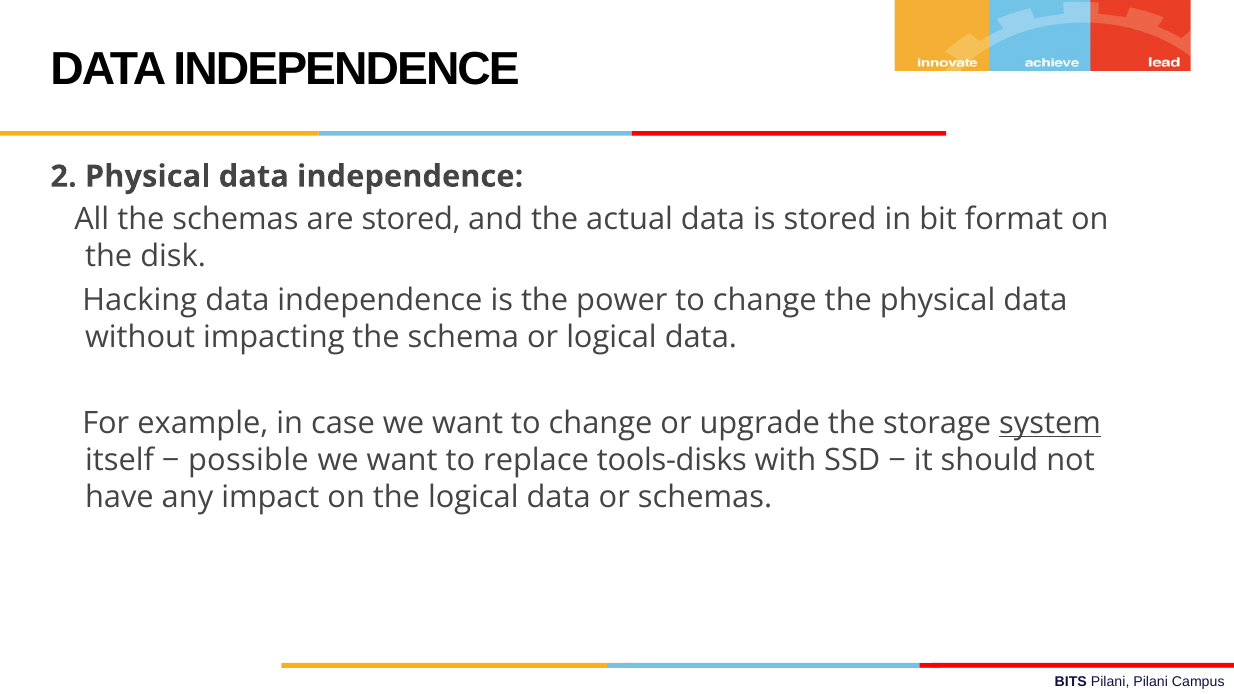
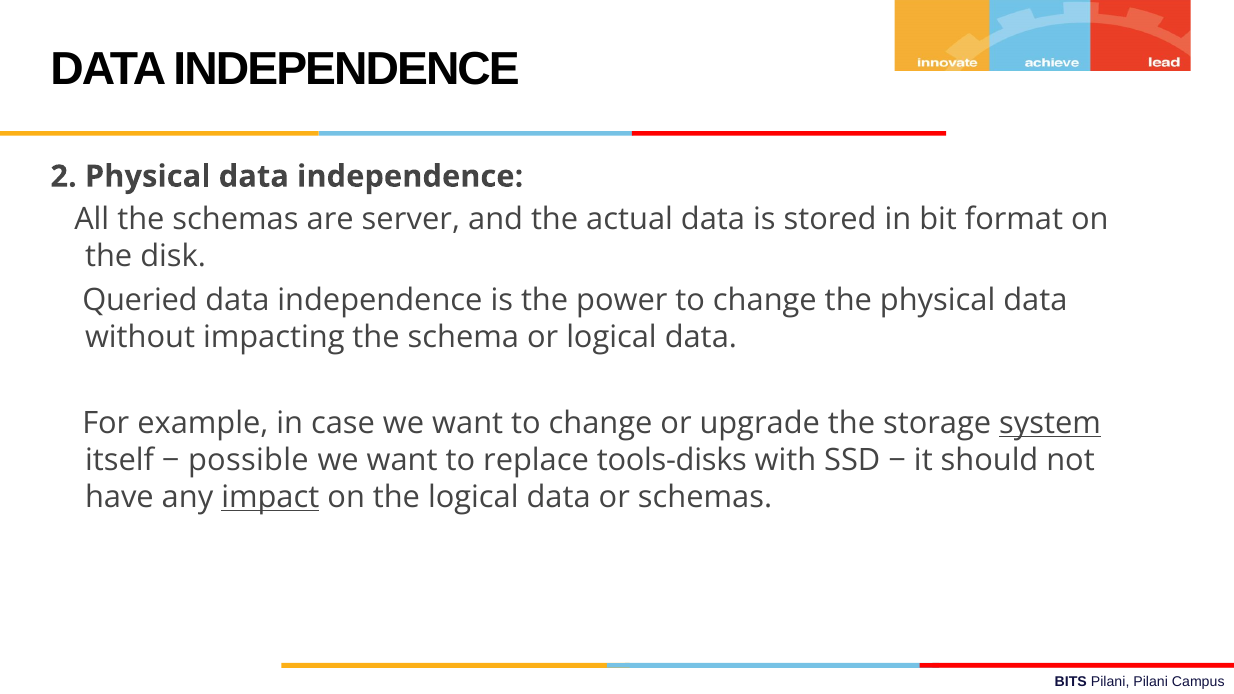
are stored: stored -> server
Hacking: Hacking -> Queried
impact underline: none -> present
